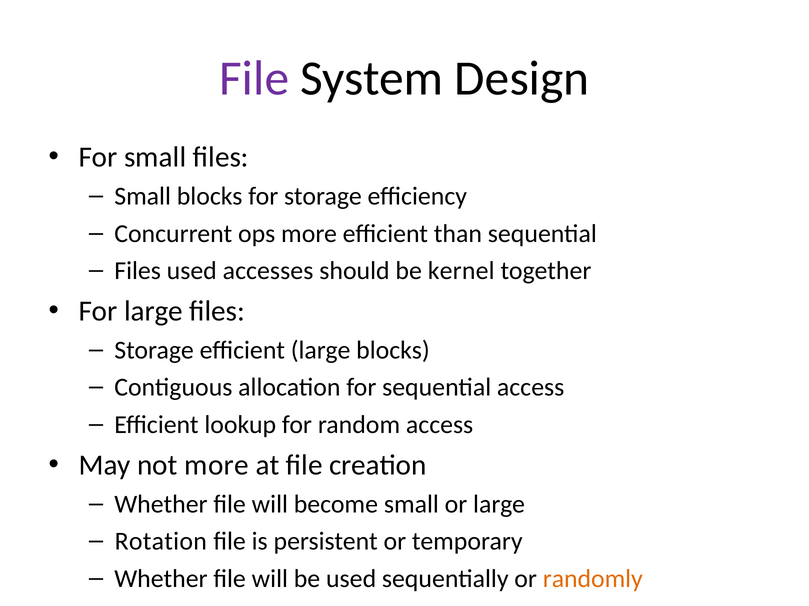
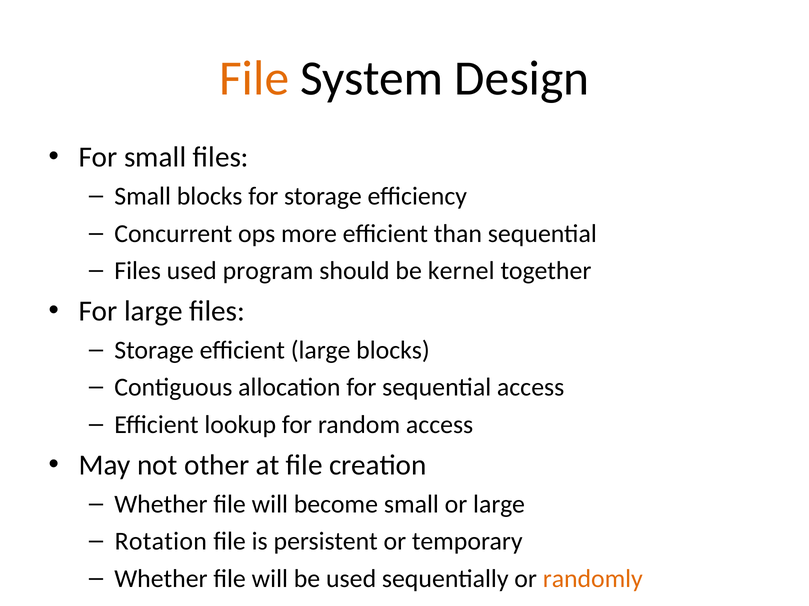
File at (254, 78) colour: purple -> orange
accesses: accesses -> program
not more: more -> other
